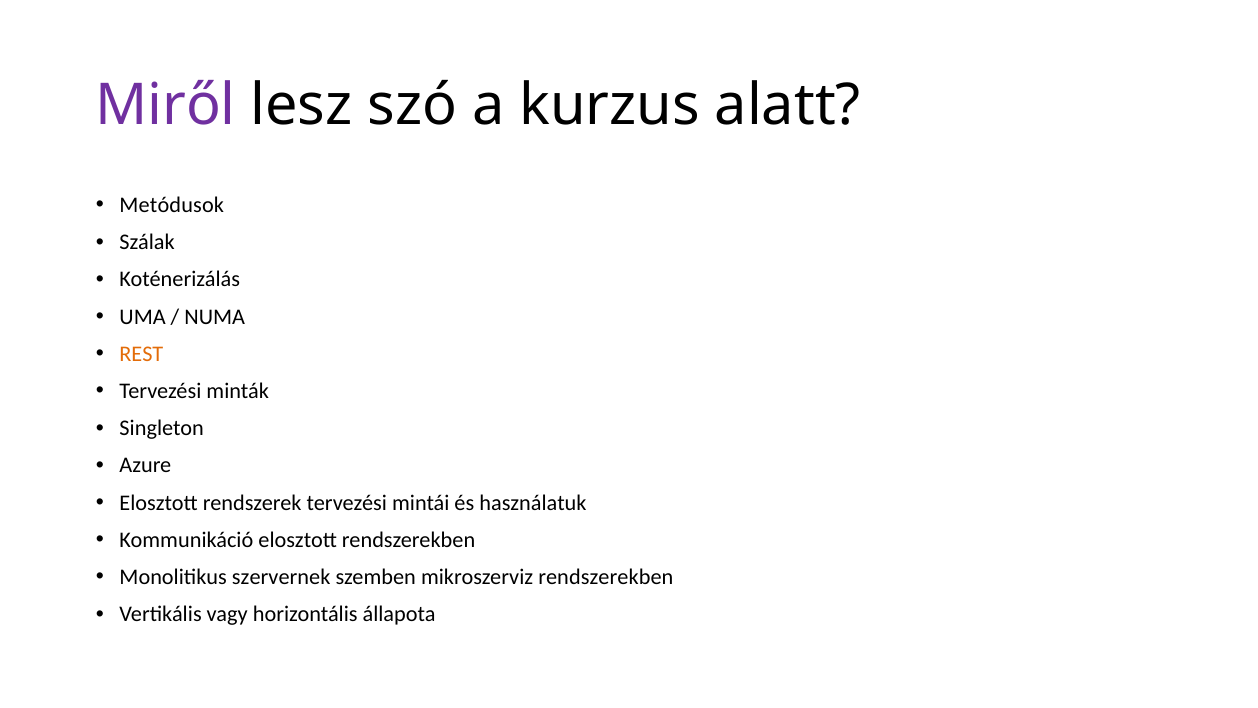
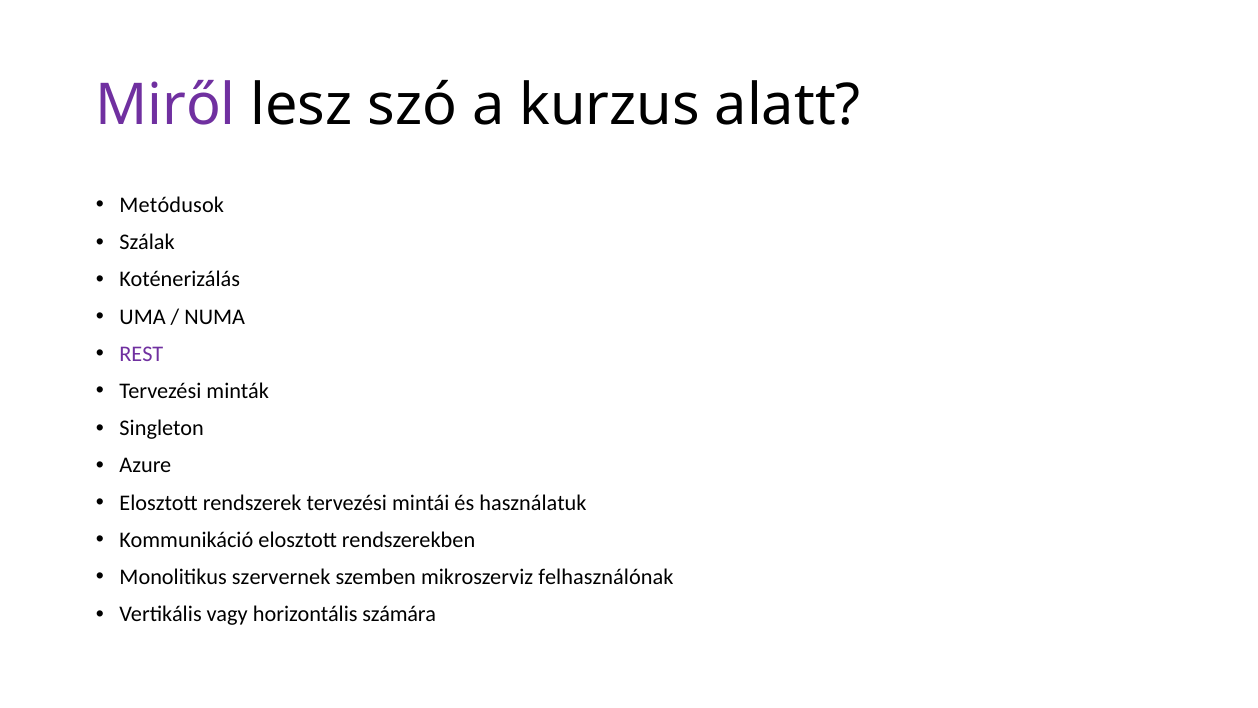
REST colour: orange -> purple
mikroszerviz rendszerekben: rendszerekben -> felhasználónak
állapota: állapota -> számára
